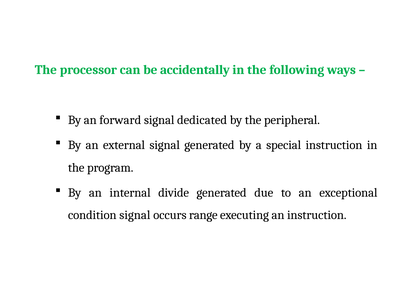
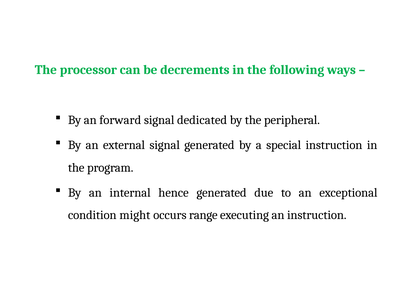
accidentally: accidentally -> decrements
divide: divide -> hence
condition signal: signal -> might
